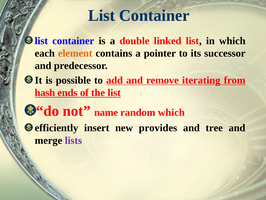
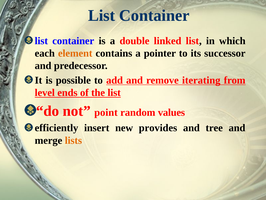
hash: hash -> level
name: name -> point
random which: which -> values
lists colour: purple -> orange
